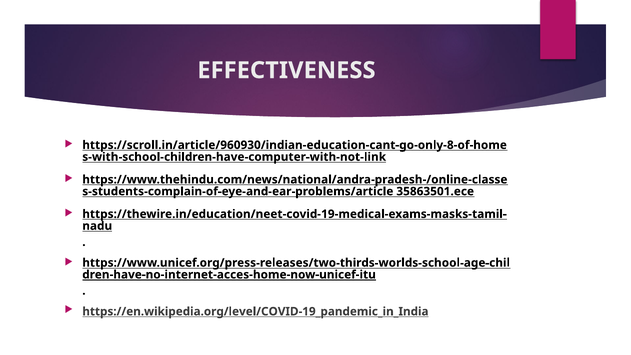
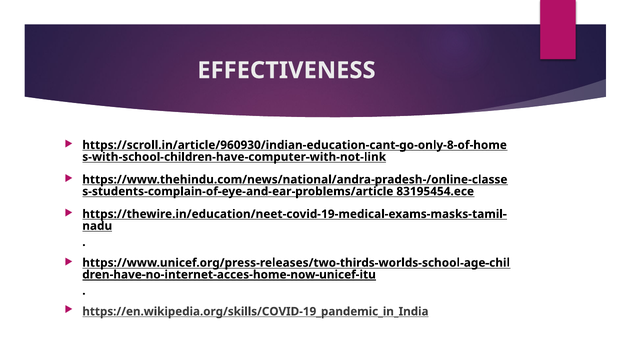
35863501.ece: 35863501.ece -> 83195454.ece
https://en.wikipedia.org/level/COVID-19_pandemic_in_India: https://en.wikipedia.org/level/COVID-19_pandemic_in_India -> https://en.wikipedia.org/skills/COVID-19_pandemic_in_India
